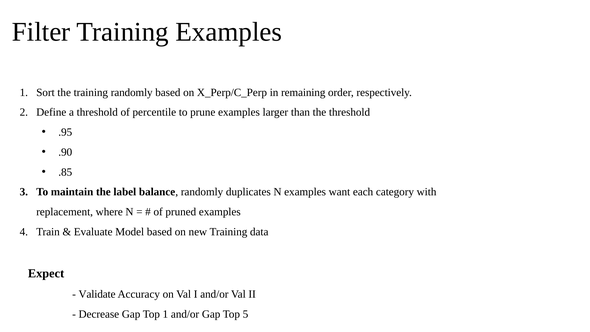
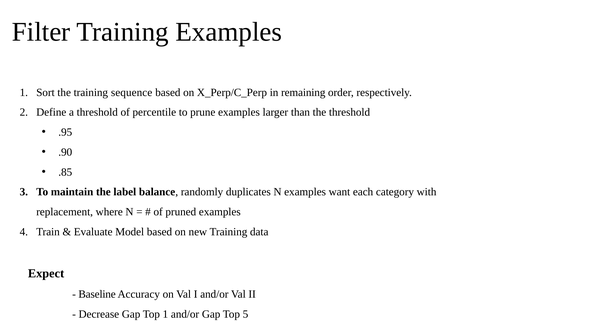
training randomly: randomly -> sequence
Validate: Validate -> Baseline
